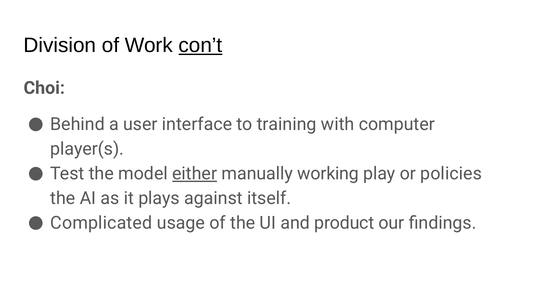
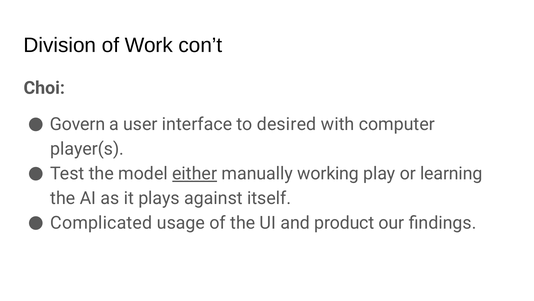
con’t underline: present -> none
Behind: Behind -> Govern
training: training -> desired
policies: policies -> learning
